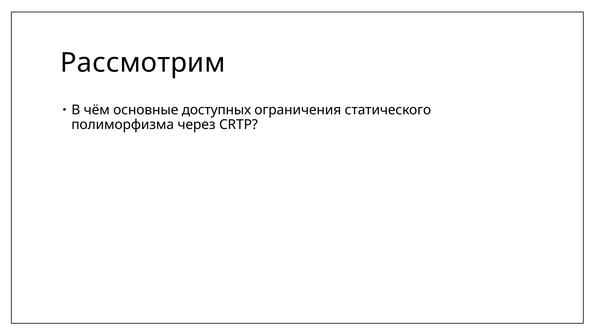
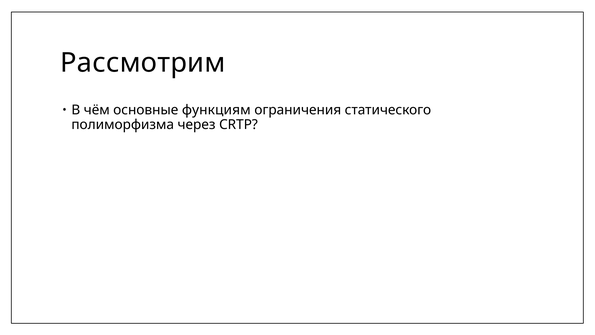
доступных: доступных -> функциям
